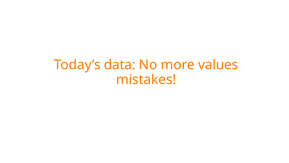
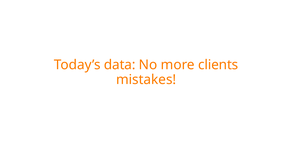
values: values -> clients
